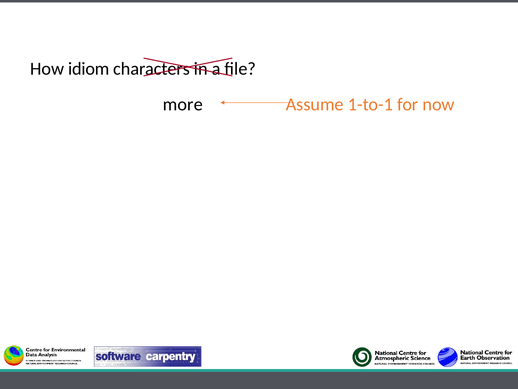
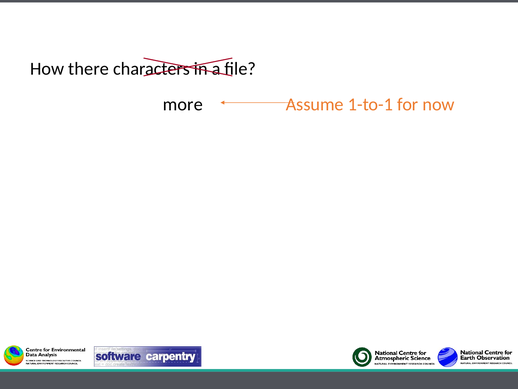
idiom: idiom -> there
